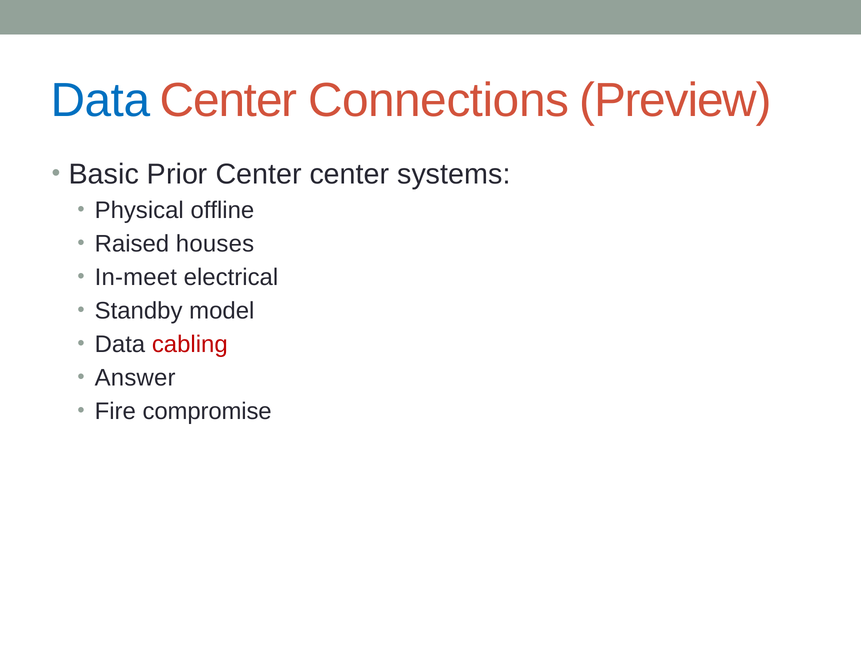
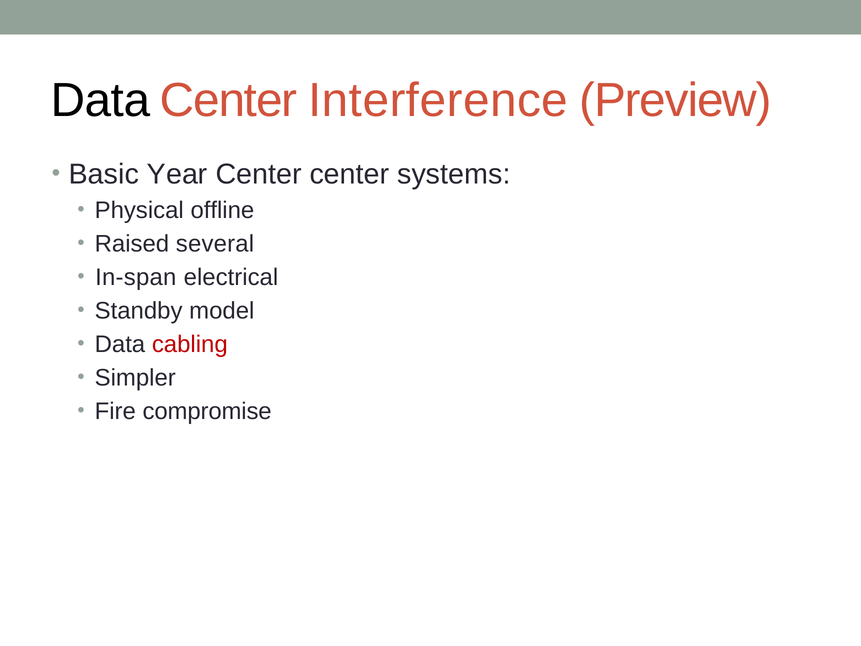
Data at (101, 100) colour: blue -> black
Connections: Connections -> Interference
Prior: Prior -> Year
houses: houses -> several
In-meet: In-meet -> In-span
Answer: Answer -> Simpler
